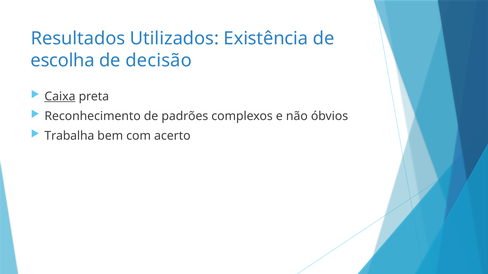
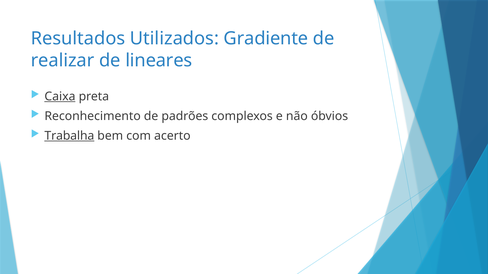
Existência: Existência -> Gradiente
escolha: escolha -> realizar
decisão: decisão -> lineares
Trabalha underline: none -> present
